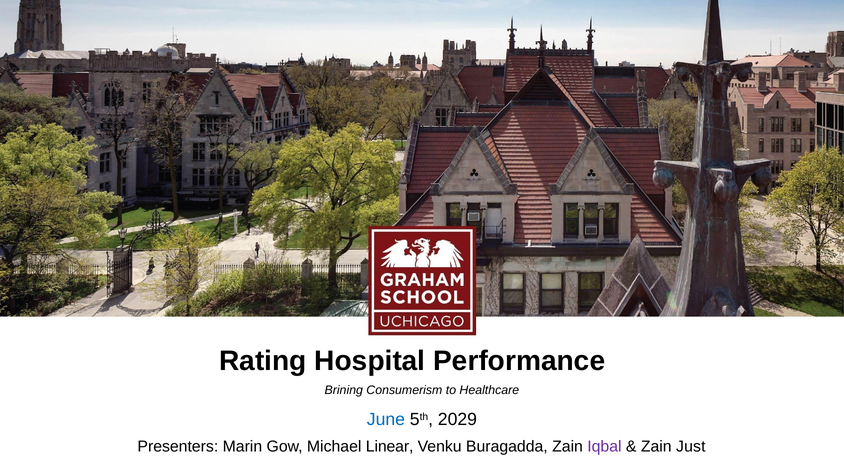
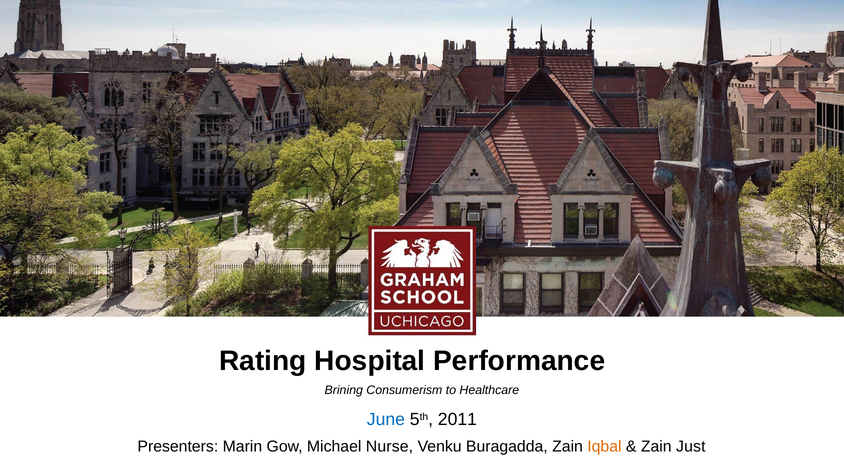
2029: 2029 -> 2011
Linear: Linear -> Nurse
Iqbal colour: purple -> orange
